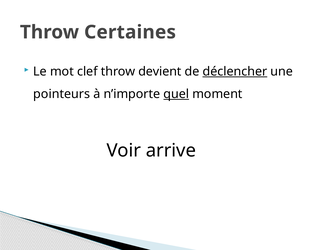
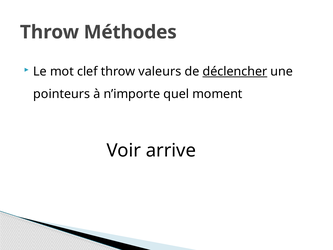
Certaines: Certaines -> Méthodes
devient: devient -> valeurs
quel underline: present -> none
